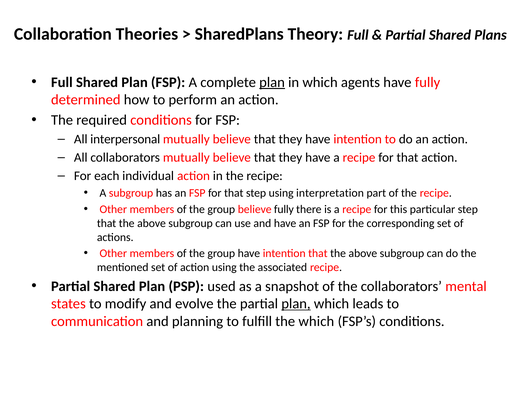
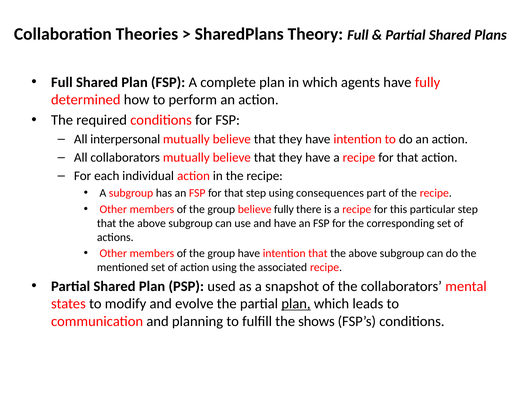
plan at (272, 82) underline: present -> none
interpretation: interpretation -> consequences
the which: which -> shows
